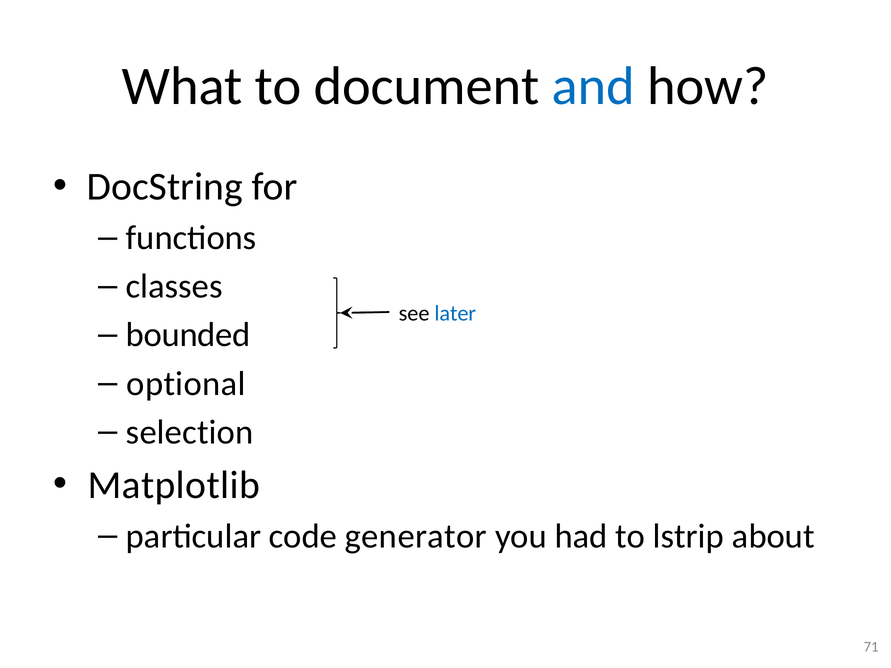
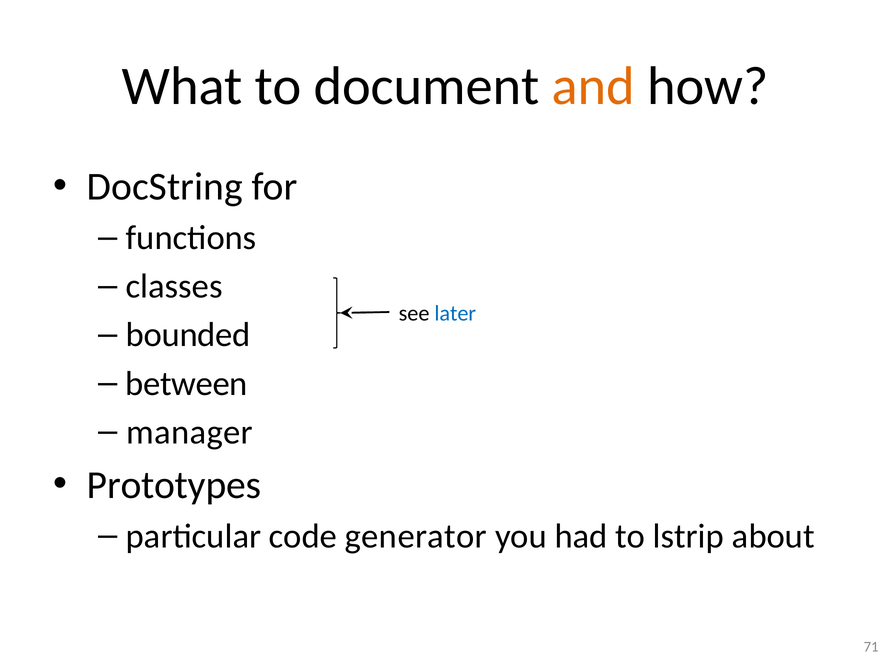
and colour: blue -> orange
optional: optional -> between
selection: selection -> manager
Matplotlib: Matplotlib -> Prototypes
